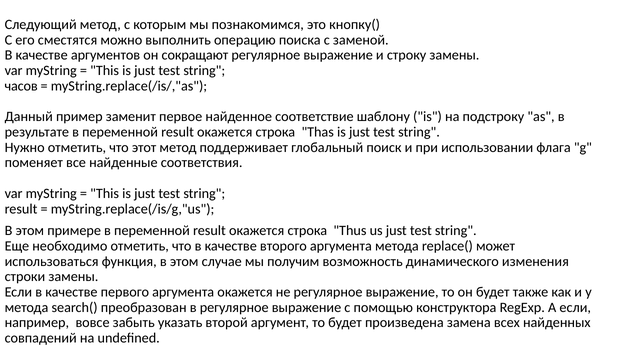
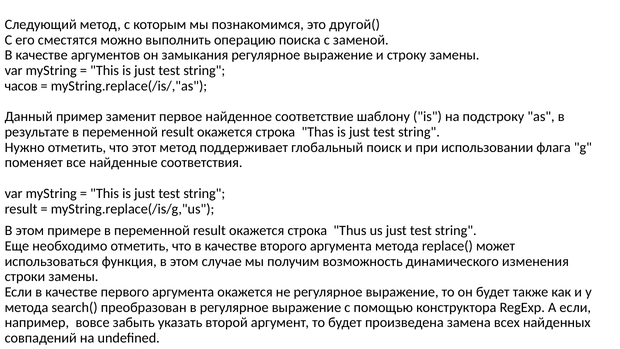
кнопку(: кнопку( -> другой(
сокращают: сокращают -> замыкания
